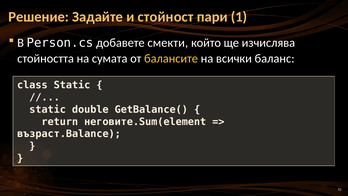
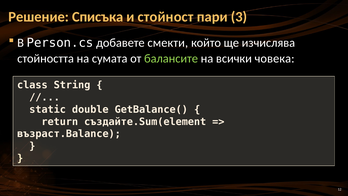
Задайте: Задайте -> Списъка
1: 1 -> 3
балансите colour: yellow -> light green
баланс: баланс -> човека
class Static: Static -> String
неговите.Sum(element: неговите.Sum(element -> създайте.Sum(element
